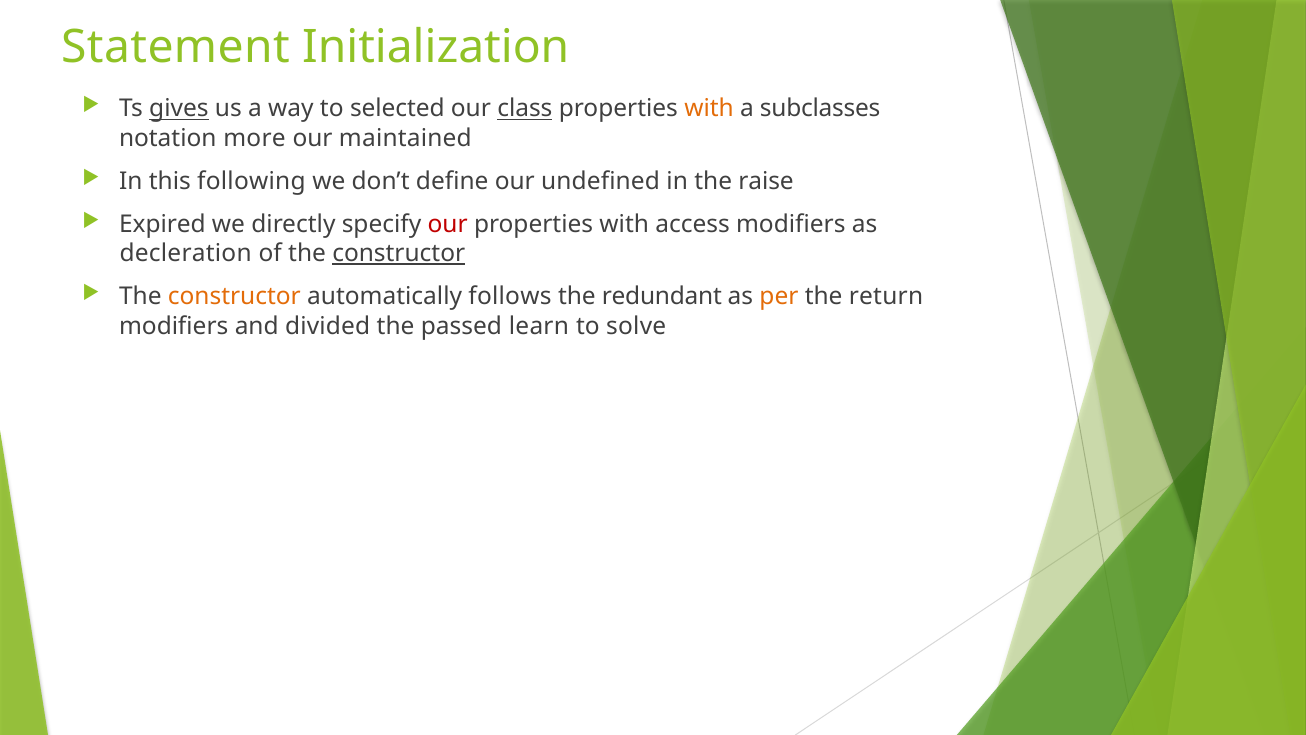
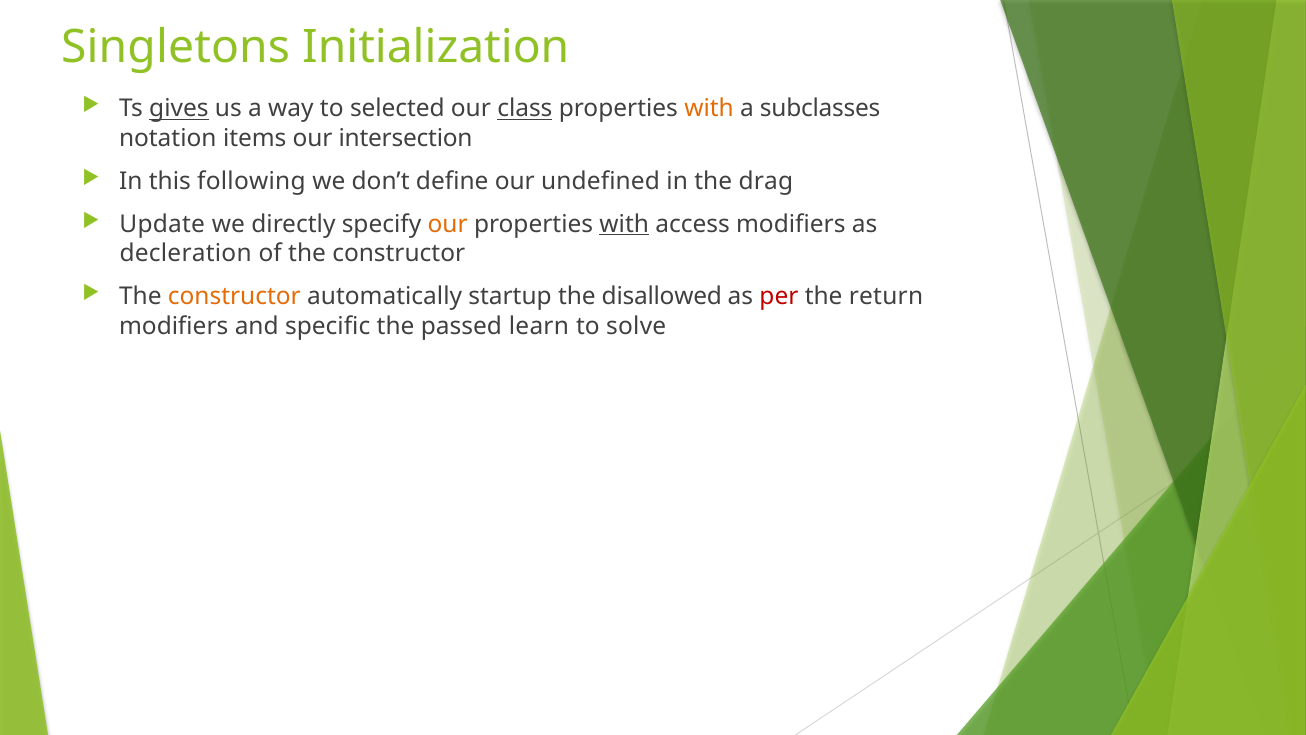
Statement: Statement -> Singletons
more: more -> items
maintained: maintained -> intersection
raise: raise -> drag
Expired: Expired -> Update
our at (448, 224) colour: red -> orange
with at (624, 224) underline: none -> present
constructor at (399, 253) underline: present -> none
follows: follows -> startup
redundant: redundant -> disallowed
per colour: orange -> red
divided: divided -> specific
